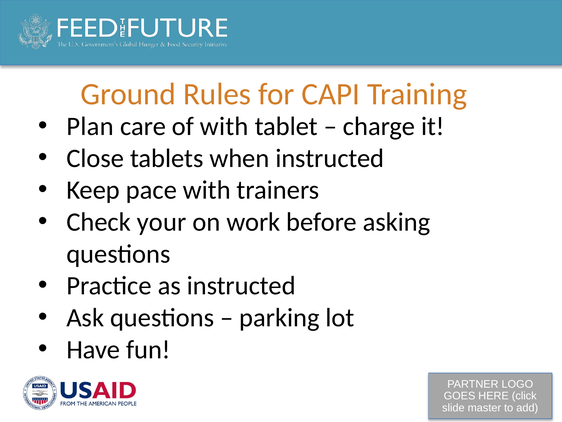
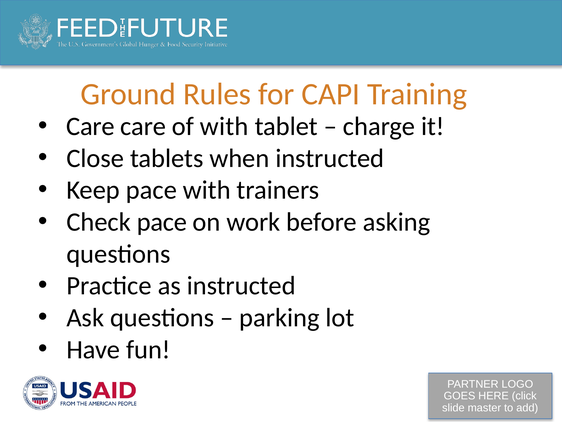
Plan at (90, 126): Plan -> Care
Check your: your -> pace
